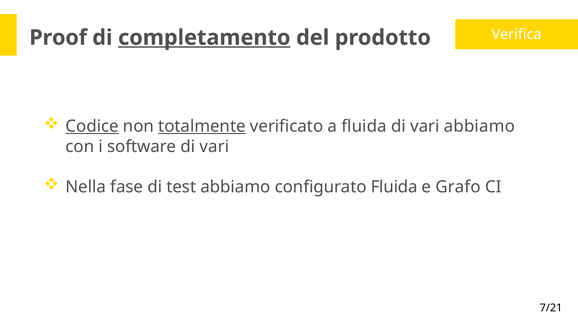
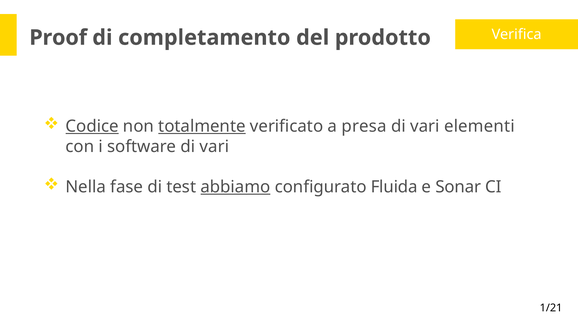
completamento underline: present -> none
a fluida: fluida -> presa
vari abbiamo: abbiamo -> elementi
abbiamo at (235, 187) underline: none -> present
Grafo: Grafo -> Sonar
7/21: 7/21 -> 1/21
